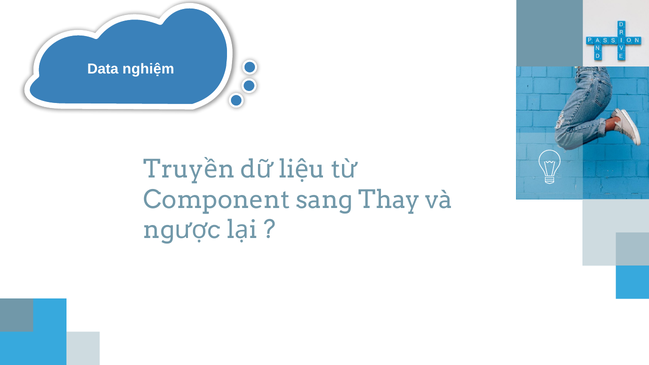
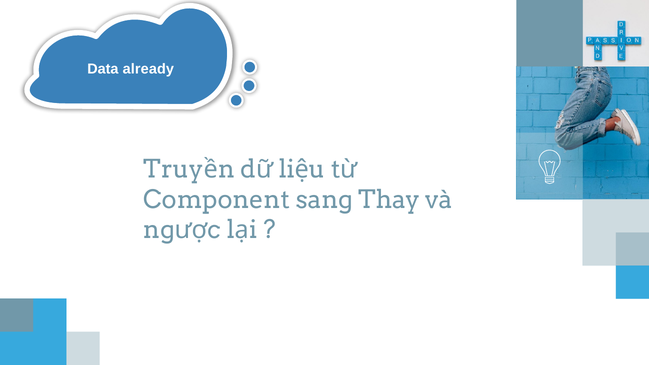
nghiệm: nghiệm -> already
